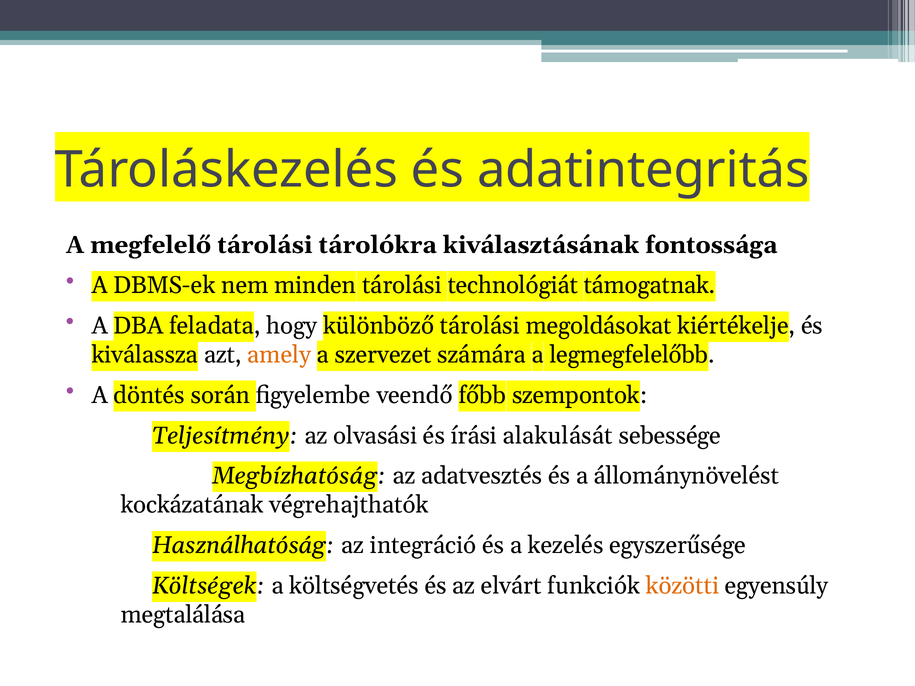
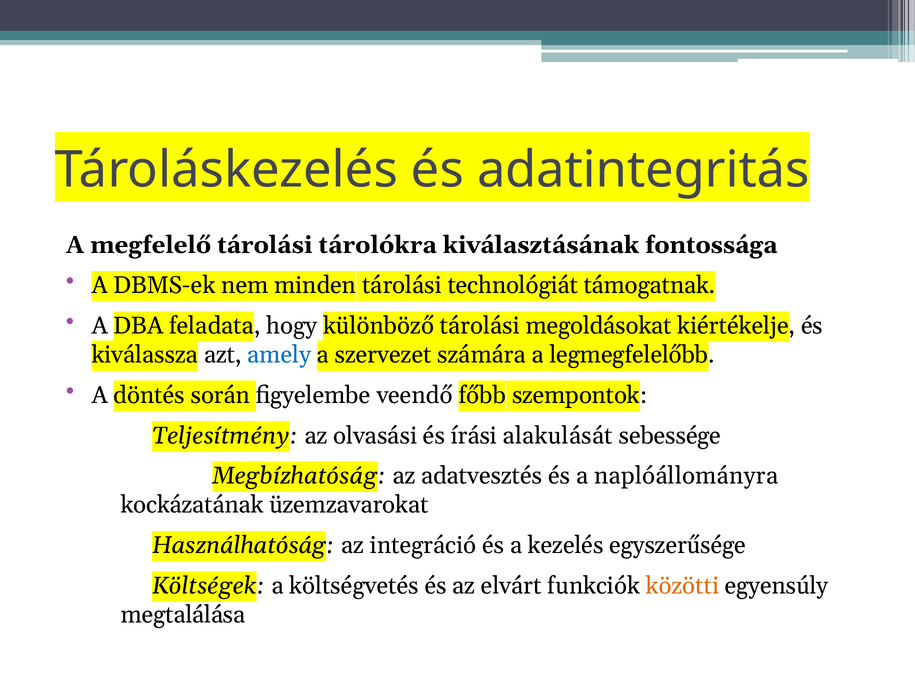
amely colour: orange -> blue
állománynövelést: állománynövelést -> naplóállományra
végrehajthatók: végrehajthatók -> üzemzavarokat
